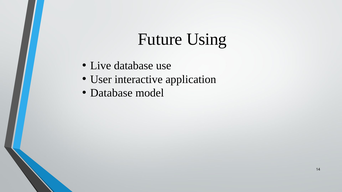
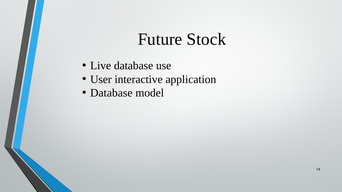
Using: Using -> Stock
